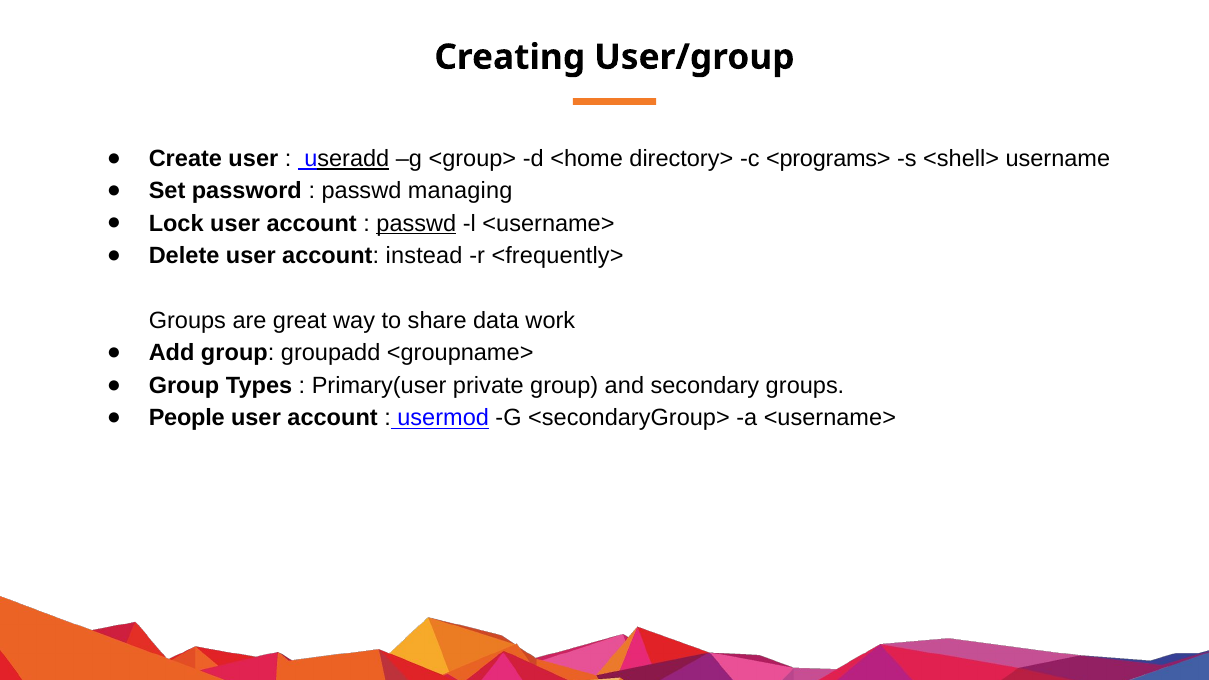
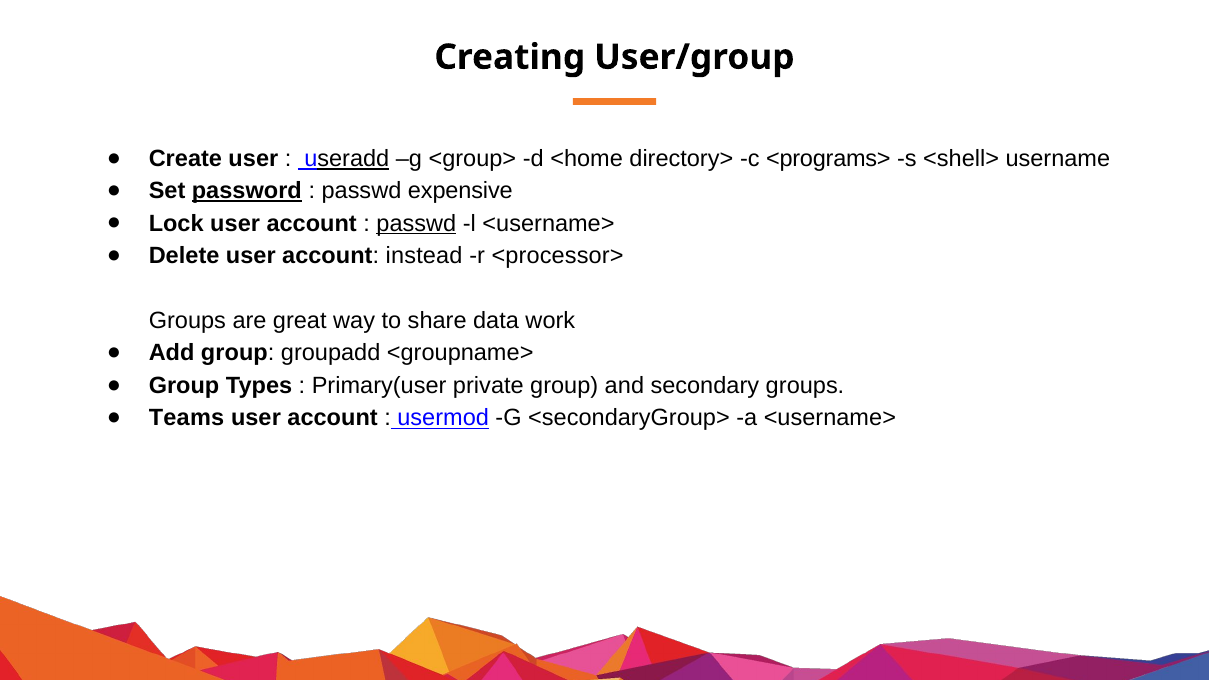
password underline: none -> present
managing: managing -> expensive
<frequently>: <frequently> -> <processor>
People: People -> Teams
